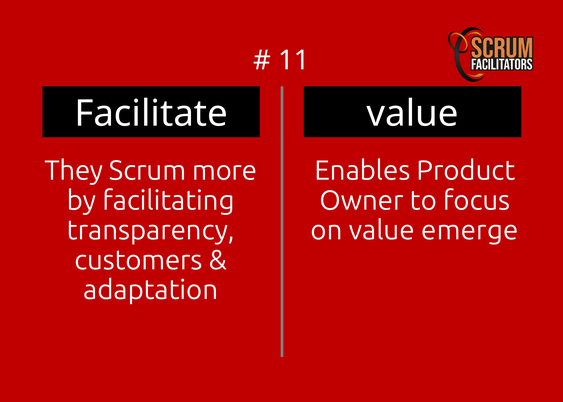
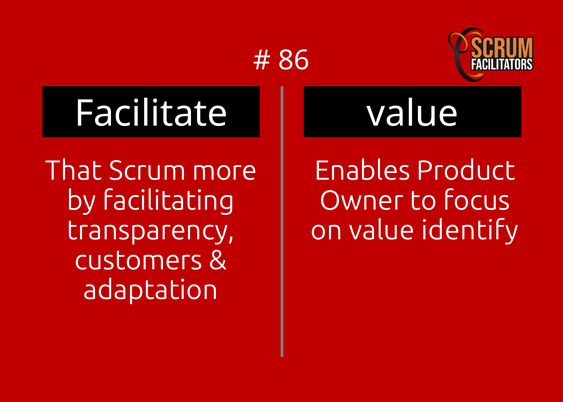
11: 11 -> 86
They: They -> That
emerge: emerge -> identify
